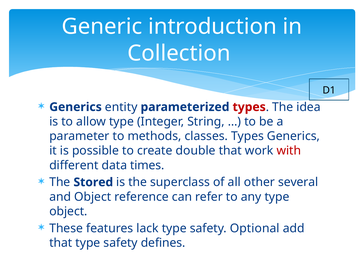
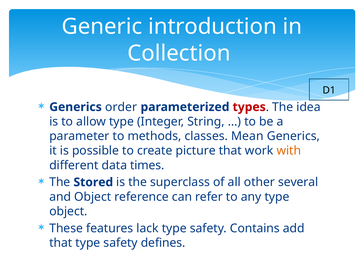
entity: entity -> order
classes Types: Types -> Mean
double: double -> picture
with colour: red -> orange
Optional: Optional -> Contains
